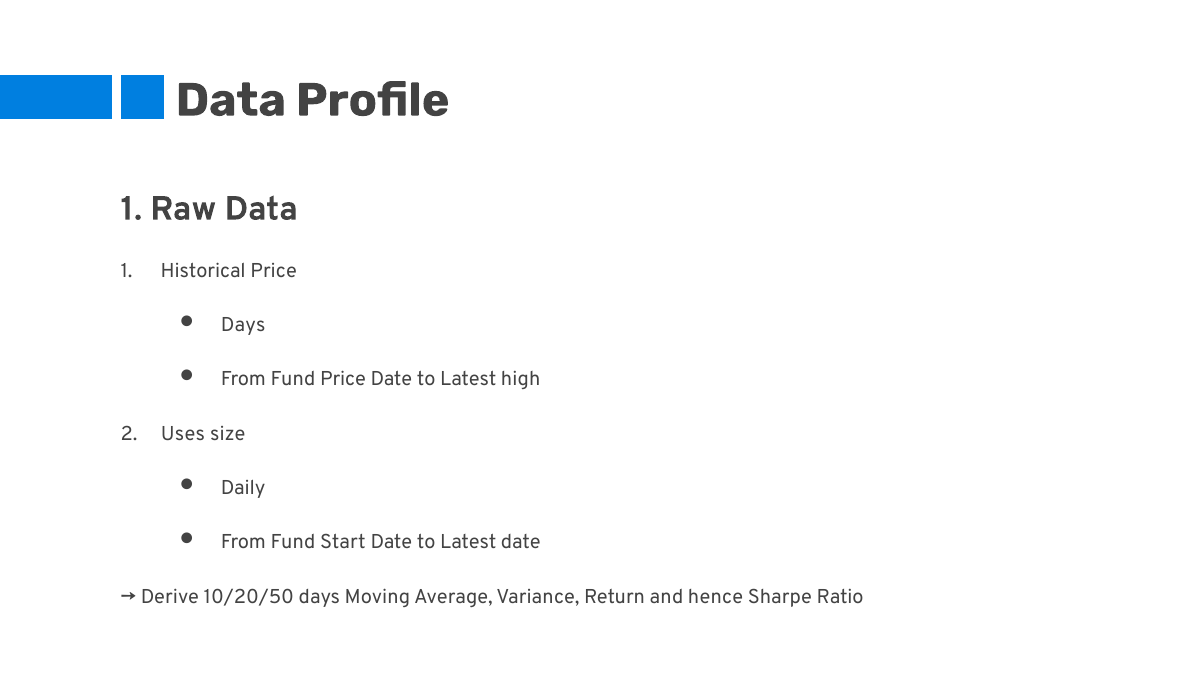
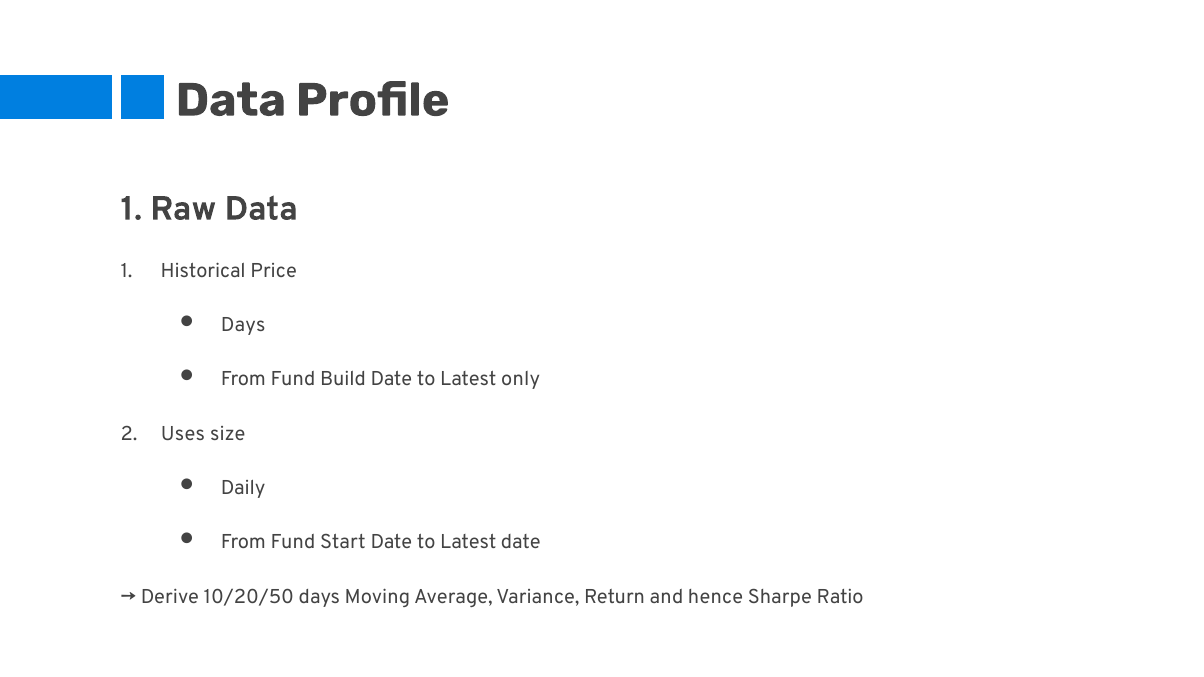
Fund Price: Price -> Build
high: high -> only
